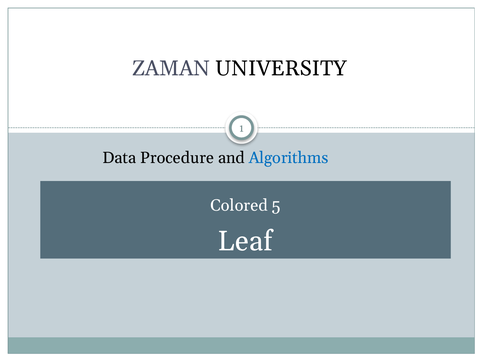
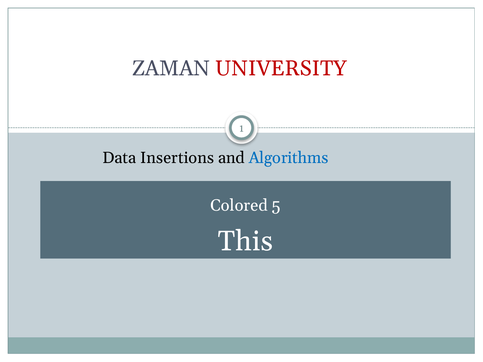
UNIVERSITY colour: black -> red
Procedure: Procedure -> Insertions
Leaf: Leaf -> This
